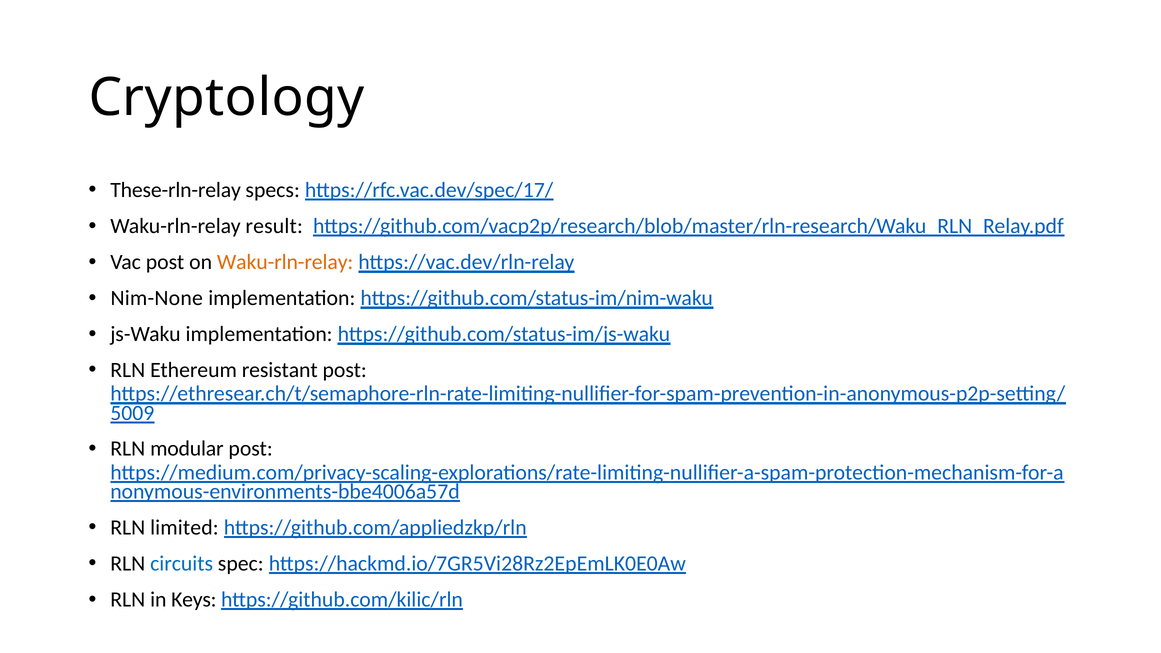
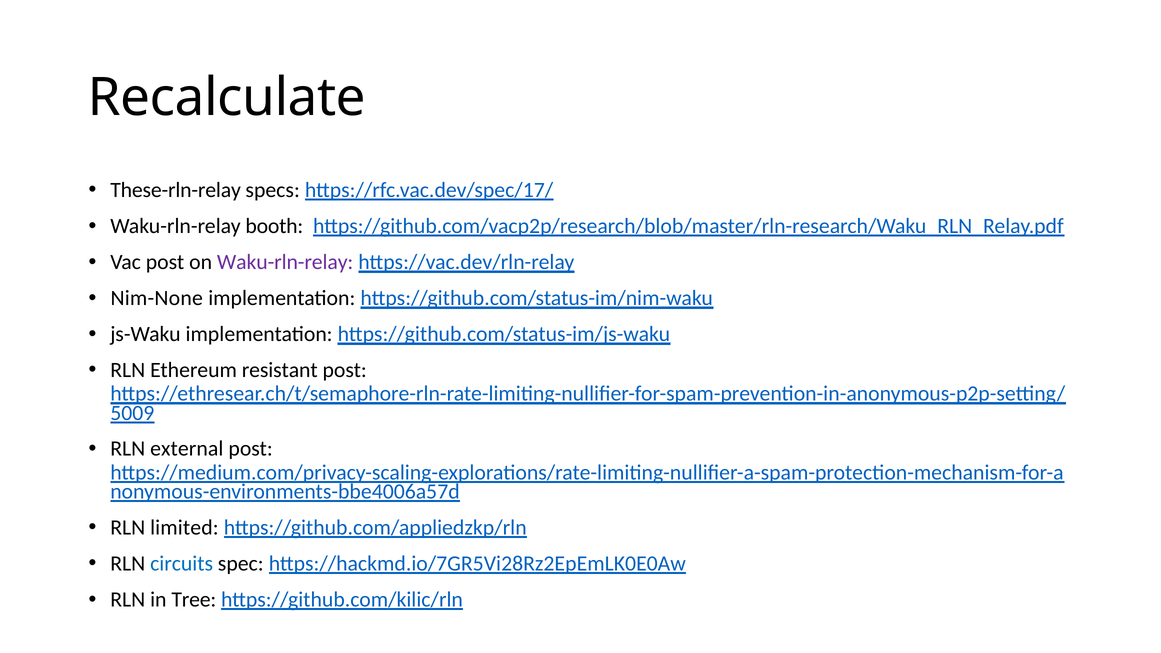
Cryptology: Cryptology -> Recalculate
result: result -> booth
Waku-rln-relay at (285, 262) colour: orange -> purple
modular: modular -> external
Keys: Keys -> Tree
